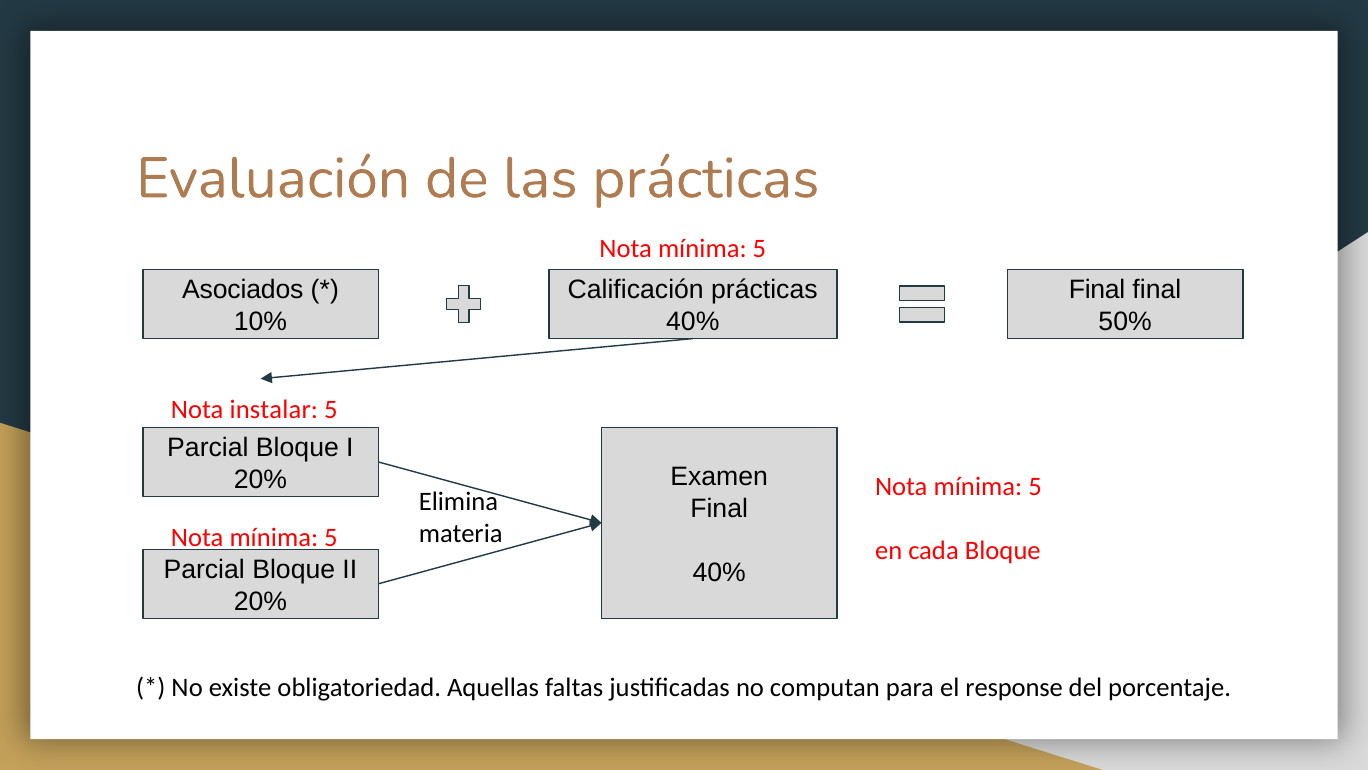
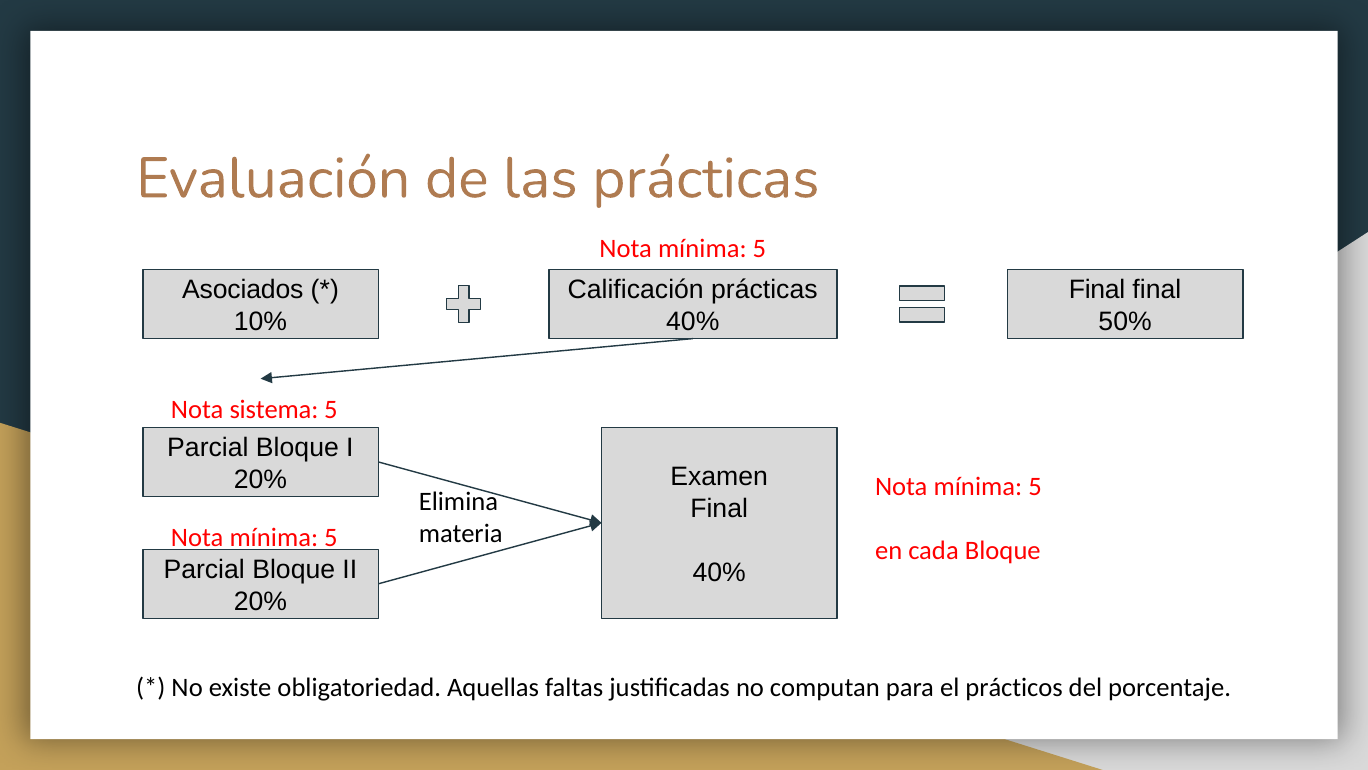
instalar: instalar -> sistema
response: response -> prácticos
